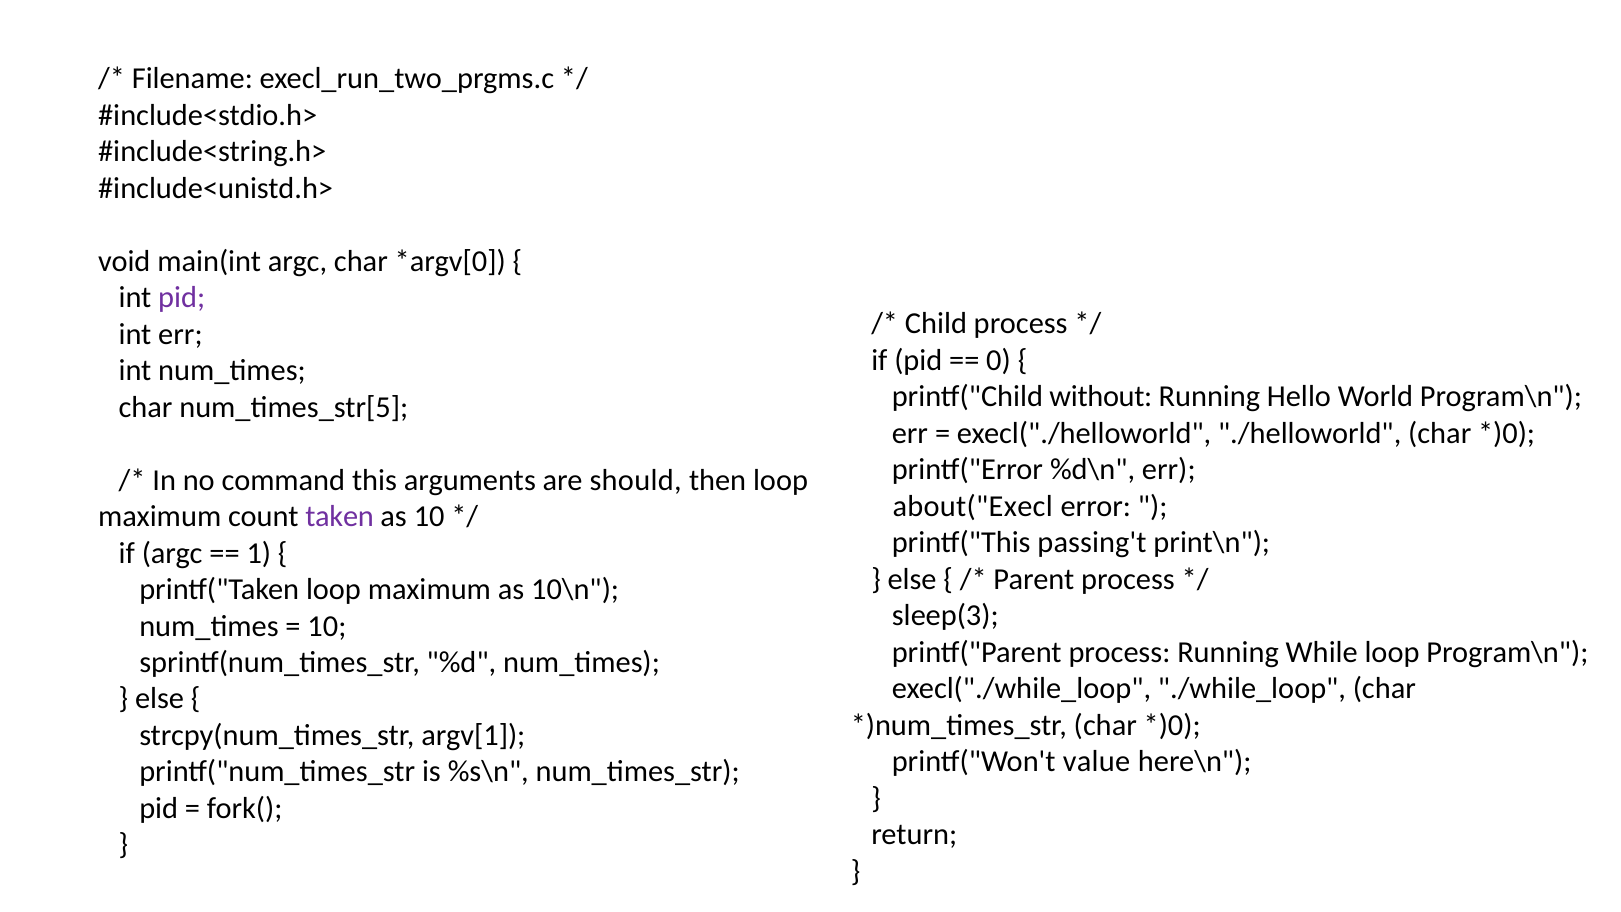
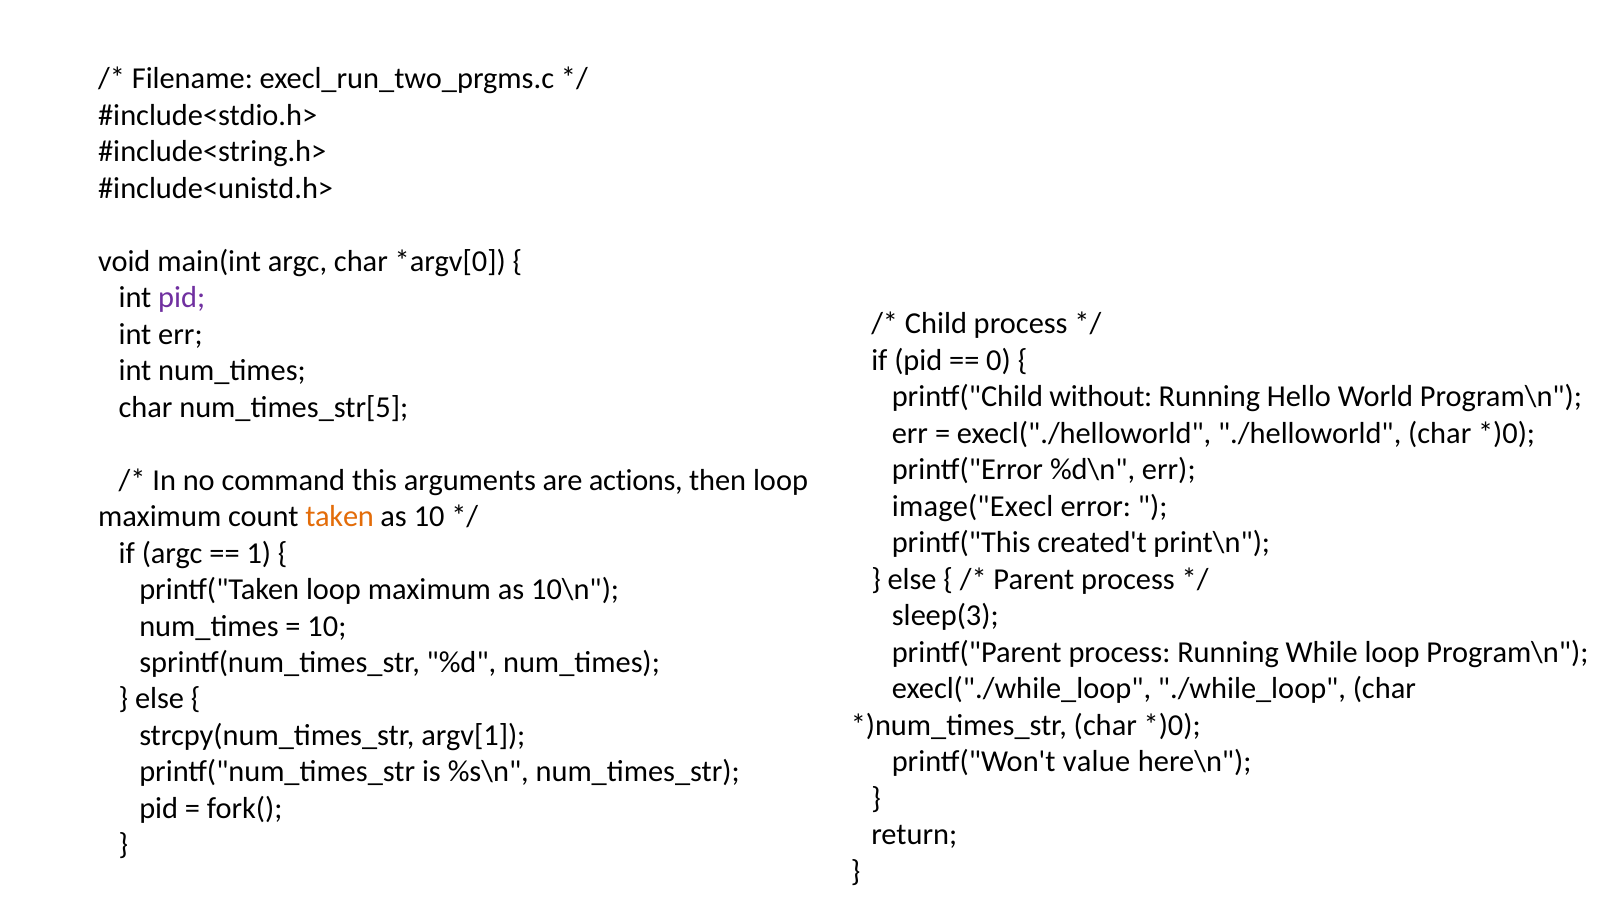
should: should -> actions
about("Execl: about("Execl -> image("Execl
taken colour: purple -> orange
passing't: passing't -> created't
